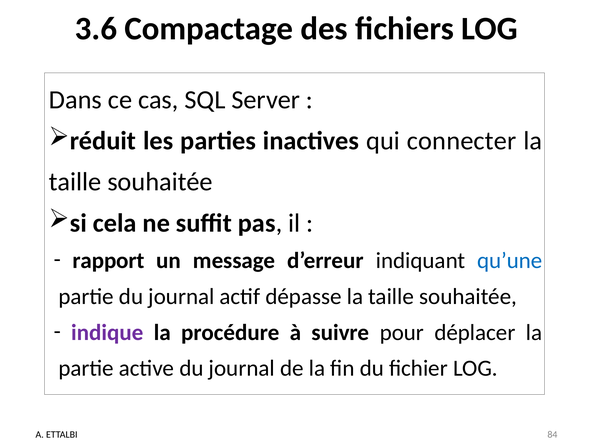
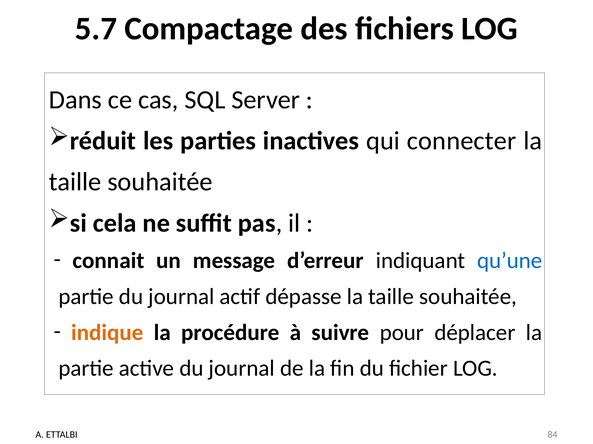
3.6: 3.6 -> 5.7
rapport: rapport -> connait
indique colour: purple -> orange
